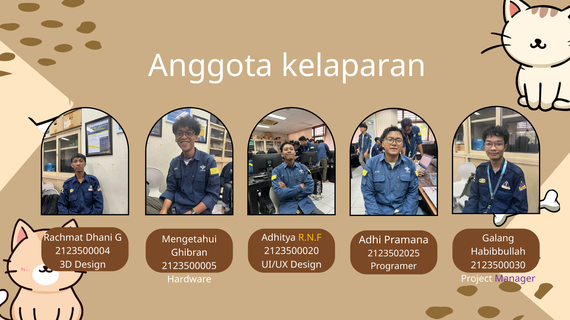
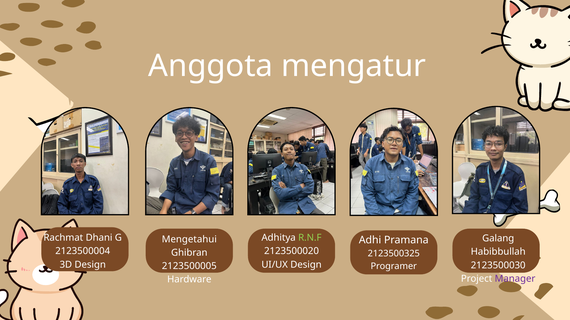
kelaparan: kelaparan -> mengatur
R.N.F colour: yellow -> light green
2123502025: 2123502025 -> 2123500325
